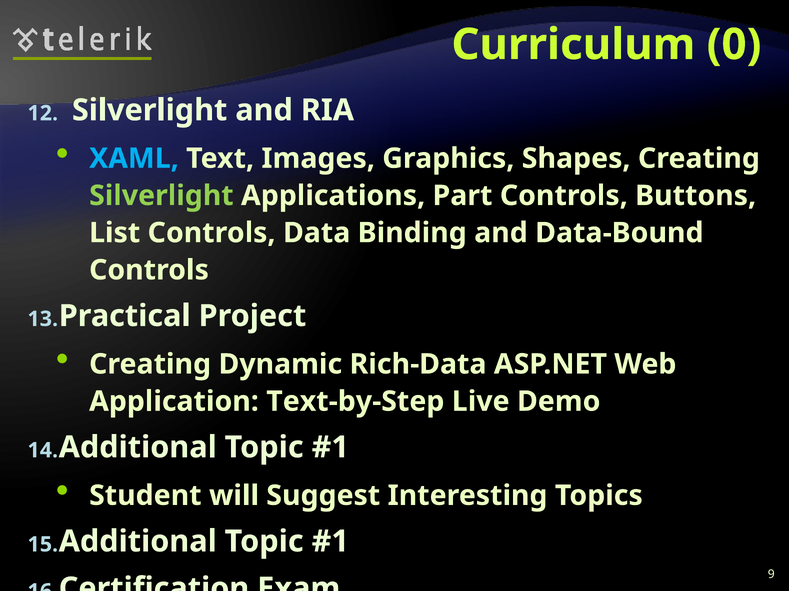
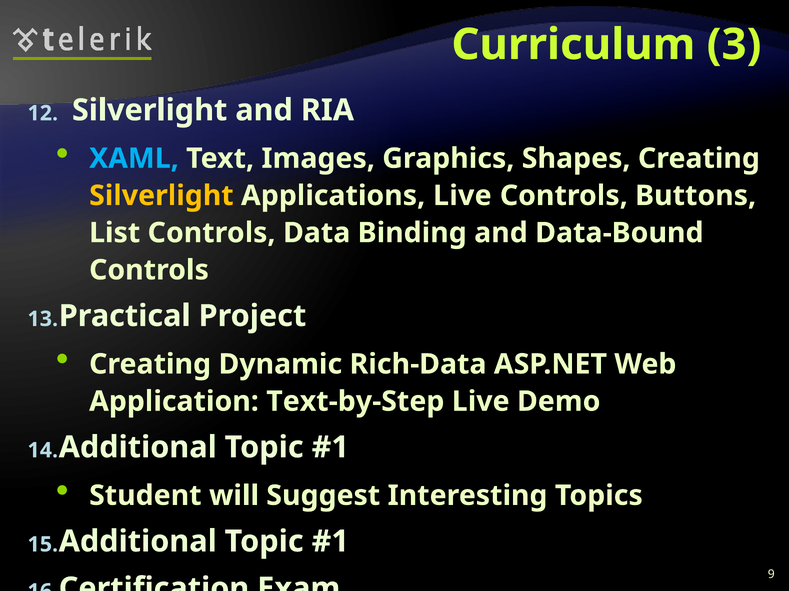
0: 0 -> 3
Silverlight at (161, 196) colour: light green -> yellow
Applications Part: Part -> Live
